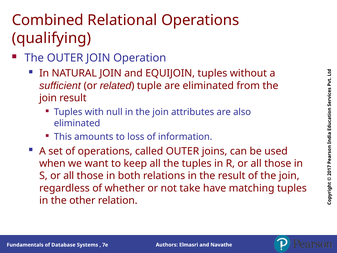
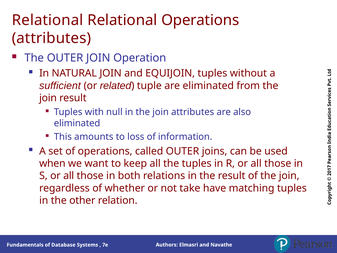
Combined at (48, 20): Combined -> Relational
qualifying at (52, 38): qualifying -> attributes
